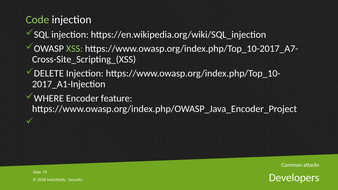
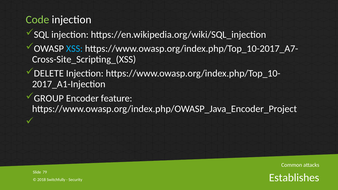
XSS colour: light green -> light blue
WHERE: WHERE -> GROUP
Developers: Developers -> Establishes
